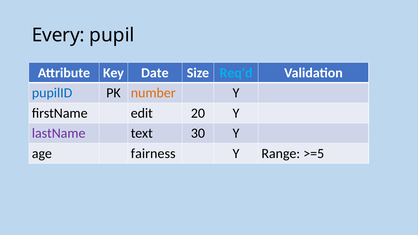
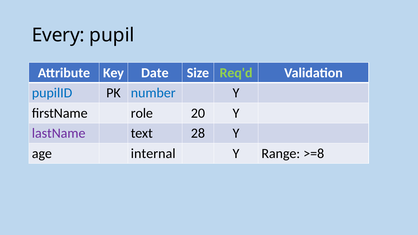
Req'd colour: light blue -> light green
number colour: orange -> blue
edit: edit -> role
30: 30 -> 28
fairness: fairness -> internal
>=5: >=5 -> >=8
